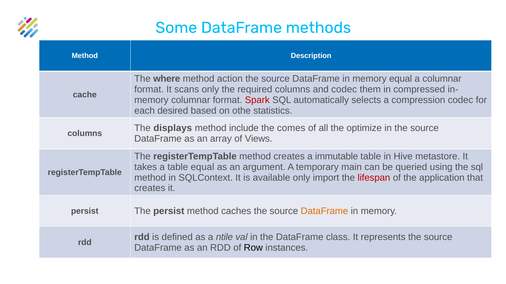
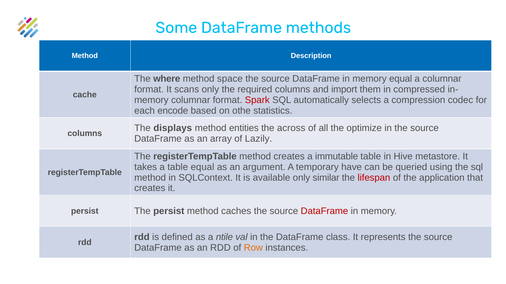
action: action -> space
and codec: codec -> import
desired: desired -> encode
include: include -> entities
comes: comes -> across
Views: Views -> Lazily
main: main -> have
import: import -> similar
DataFrame at (324, 212) colour: orange -> red
Row colour: black -> orange
